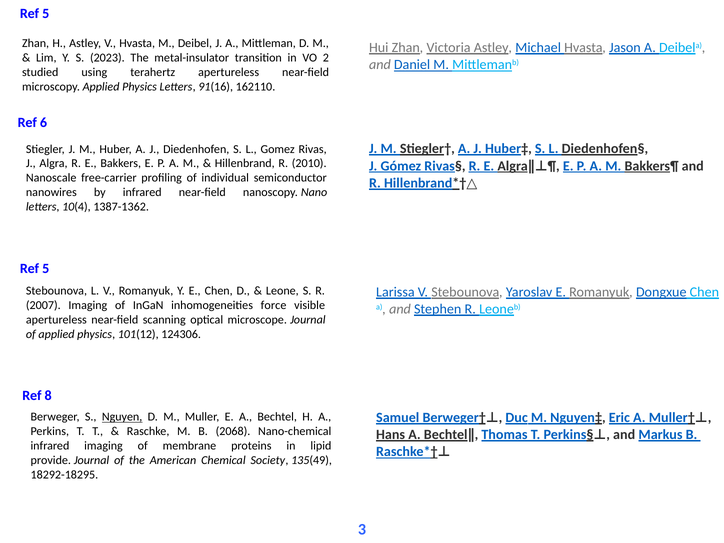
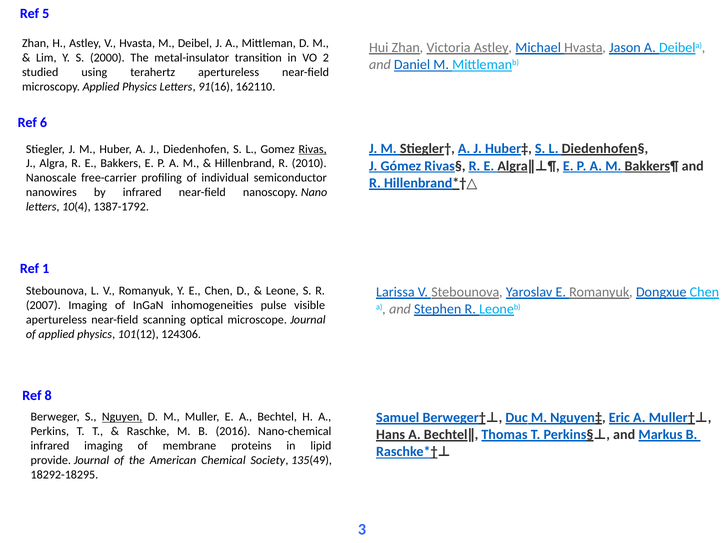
2023: 2023 -> 2000
Rivas underline: none -> present
1387-1362: 1387-1362 -> 1387-1792
5 at (46, 269): 5 -> 1
force: force -> pulse
2068: 2068 -> 2016
